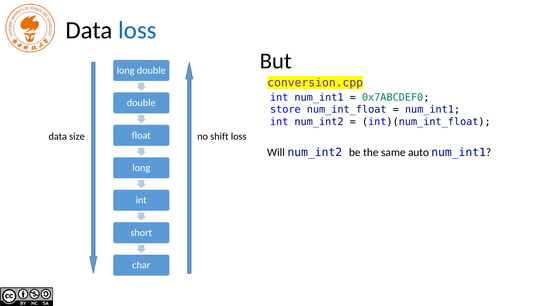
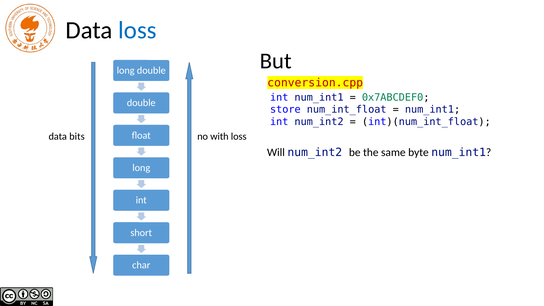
conversion.cpp colour: purple -> red
size: size -> bits
shift: shift -> with
auto: auto -> byte
